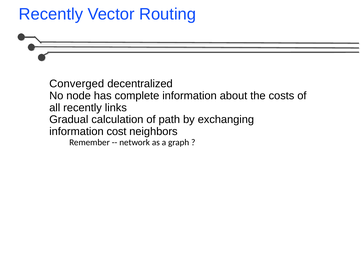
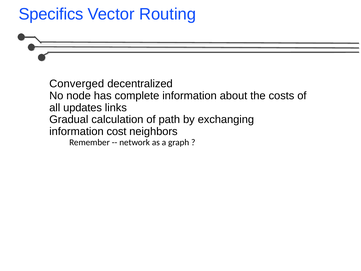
Recently at (51, 14): Recently -> Specifics
all recently: recently -> updates
